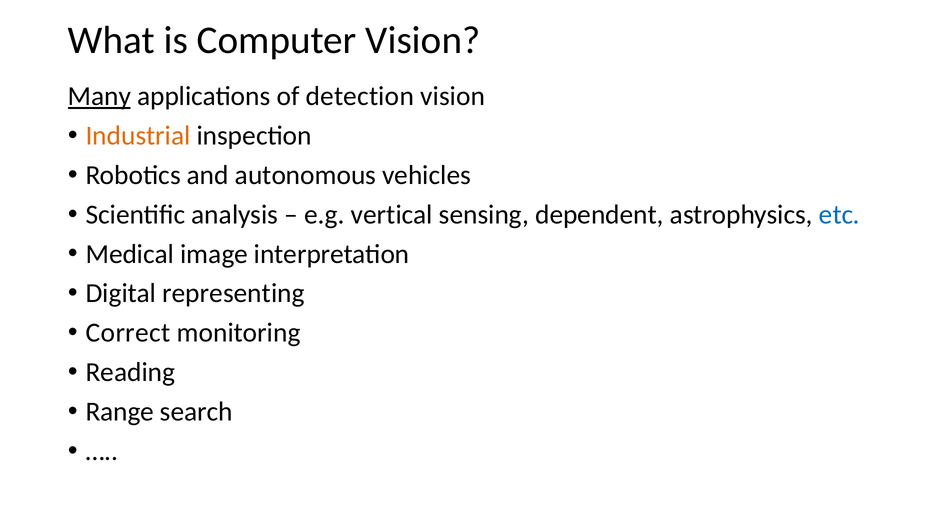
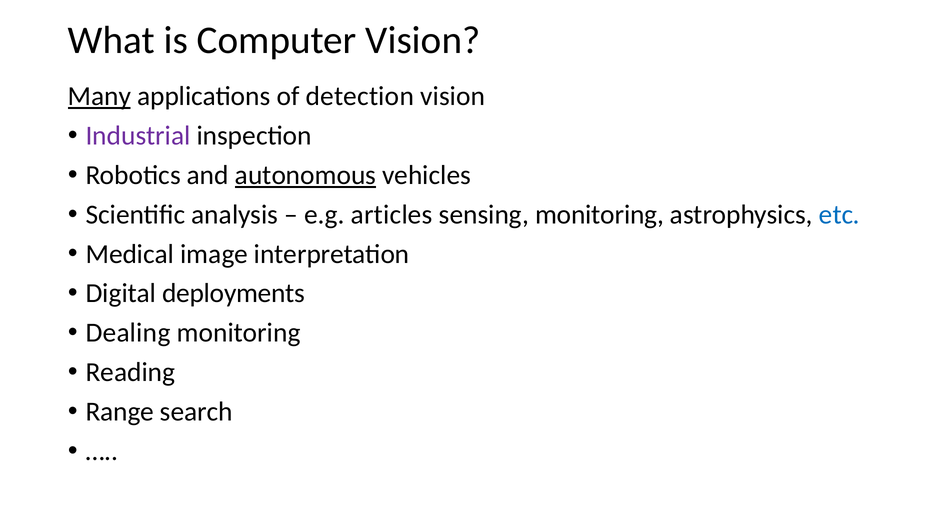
Industrial colour: orange -> purple
autonomous underline: none -> present
vertical: vertical -> articles
sensing dependent: dependent -> monitoring
representing: representing -> deployments
Correct: Correct -> Dealing
